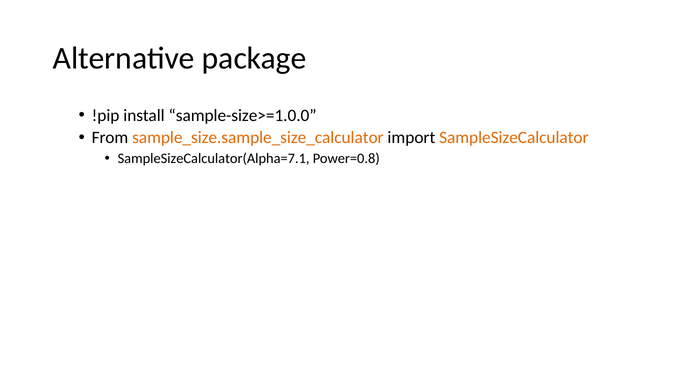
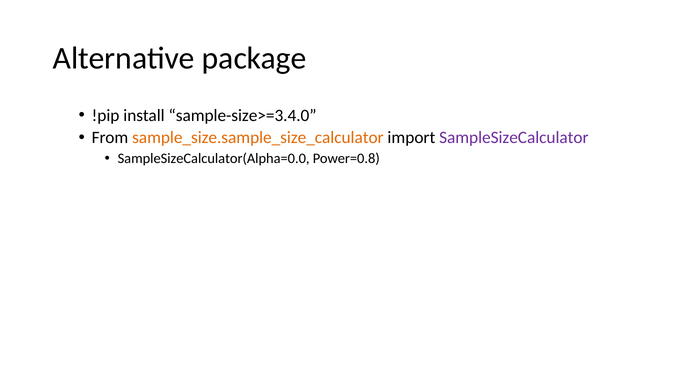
sample-size>=1.0.0: sample-size>=1.0.0 -> sample-size>=3.4.0
SampleSizeCalculator colour: orange -> purple
SampleSizeCalculator(Alpha=7.1: SampleSizeCalculator(Alpha=7.1 -> SampleSizeCalculator(Alpha=0.0
